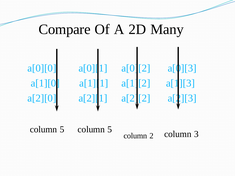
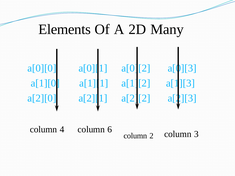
Compare: Compare -> Elements
5 at (62, 130): 5 -> 4
5 at (110, 130): 5 -> 6
